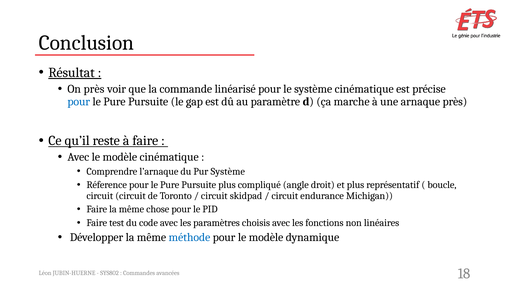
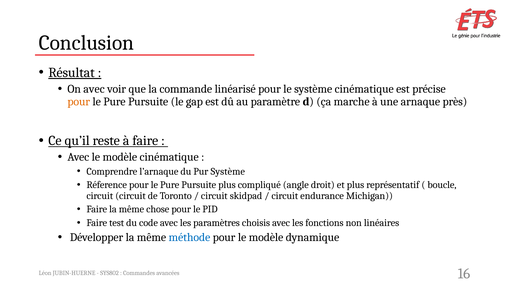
On près: près -> avec
pour at (79, 102) colour: blue -> orange
18: 18 -> 16
